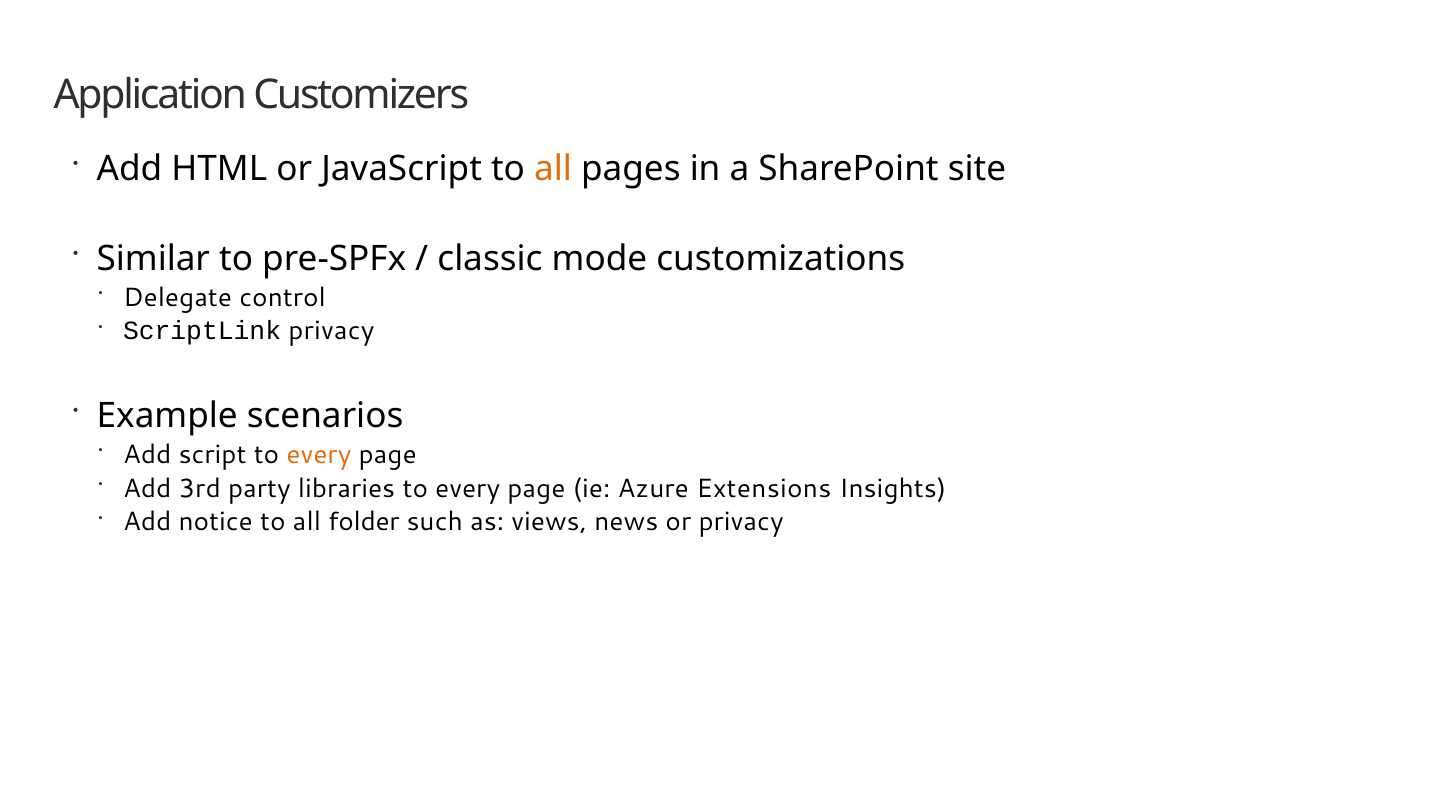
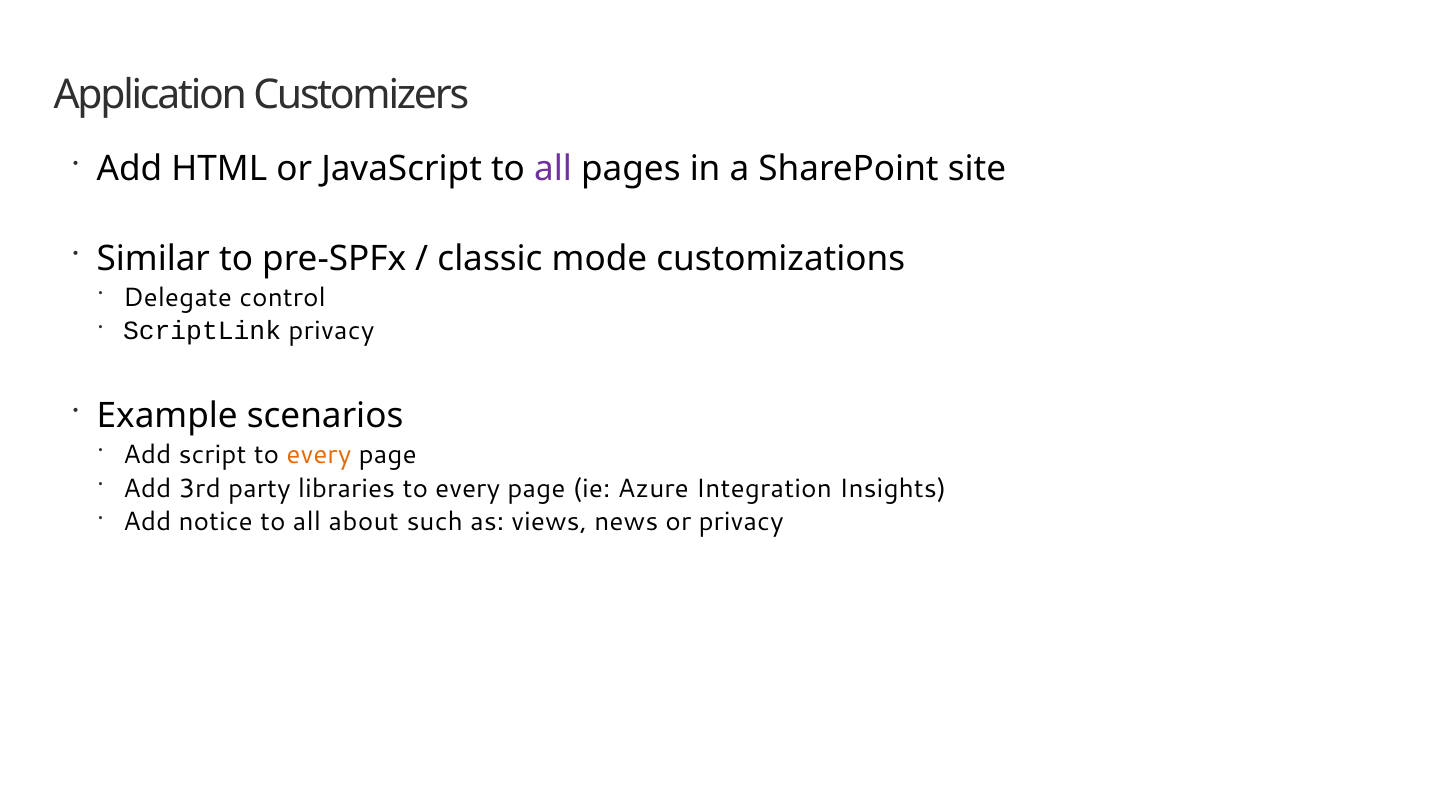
all at (553, 169) colour: orange -> purple
Extensions: Extensions -> Integration
folder: folder -> about
